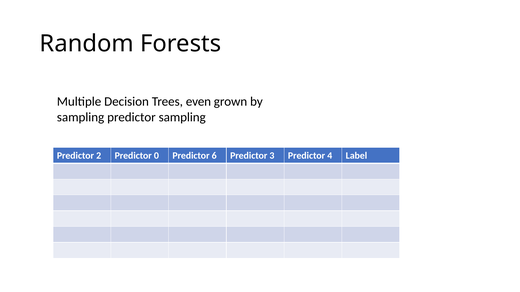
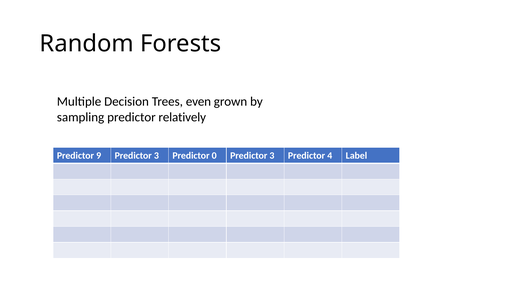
predictor sampling: sampling -> relatively
2: 2 -> 9
0 at (156, 156): 0 -> 3
6: 6 -> 0
